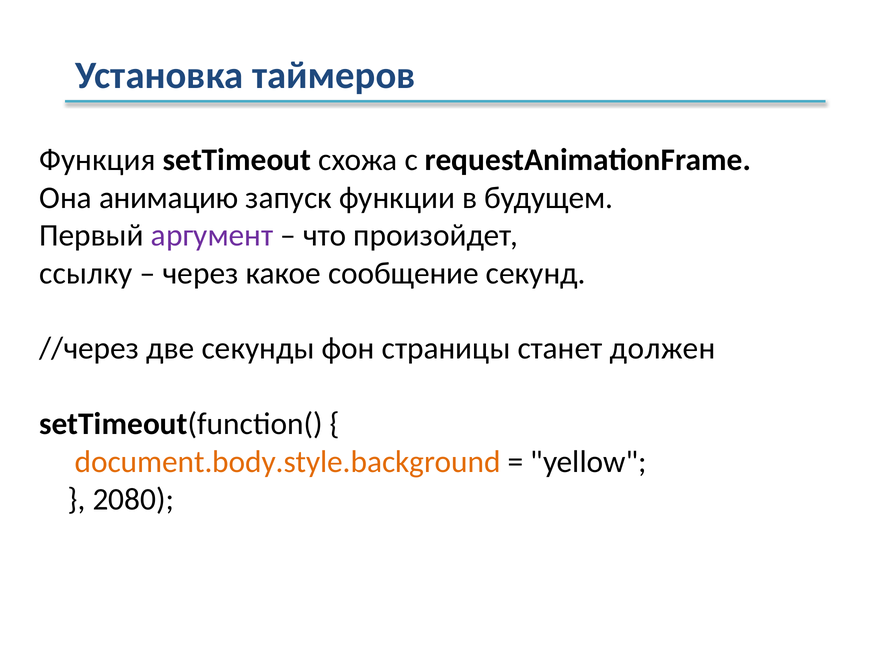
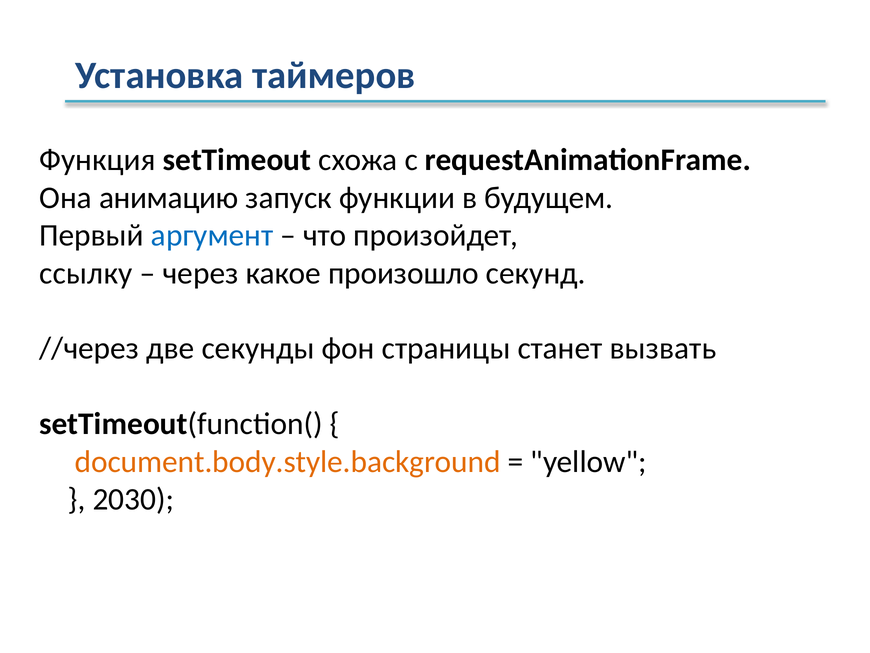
аргумент colour: purple -> blue
сообщение: сообщение -> произошло
должен: должен -> вызвать
2080: 2080 -> 2030
